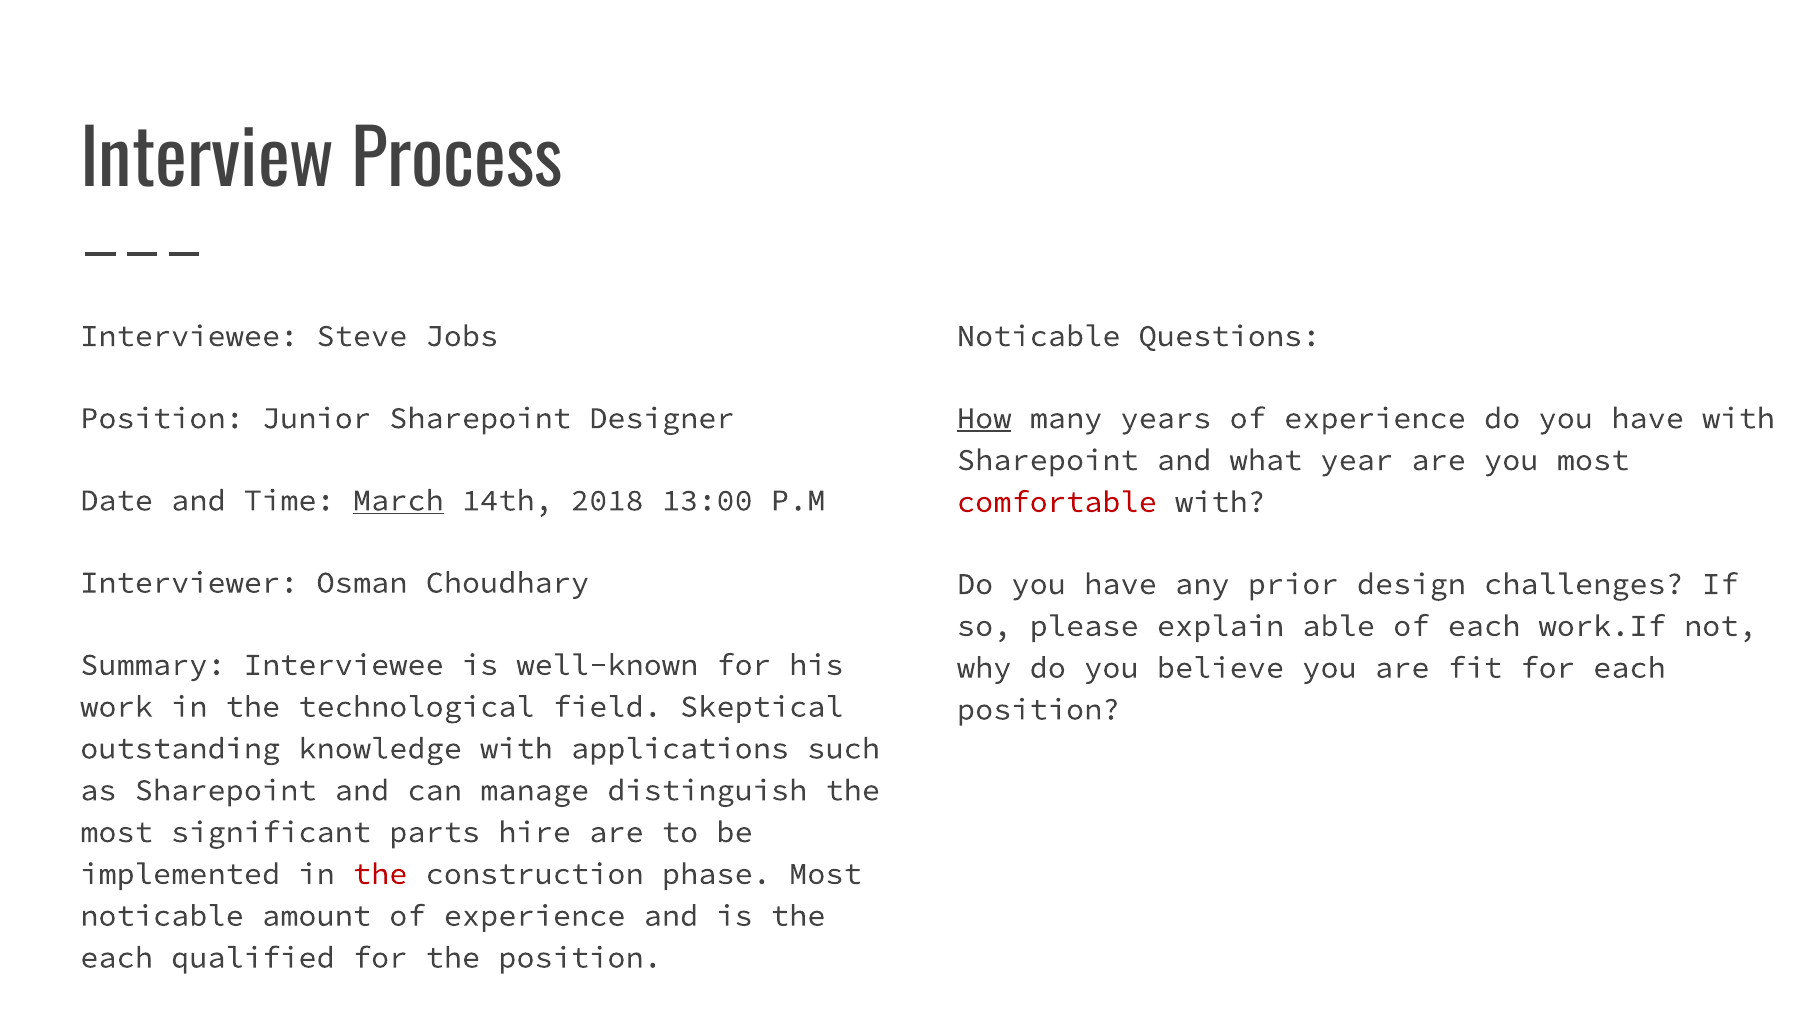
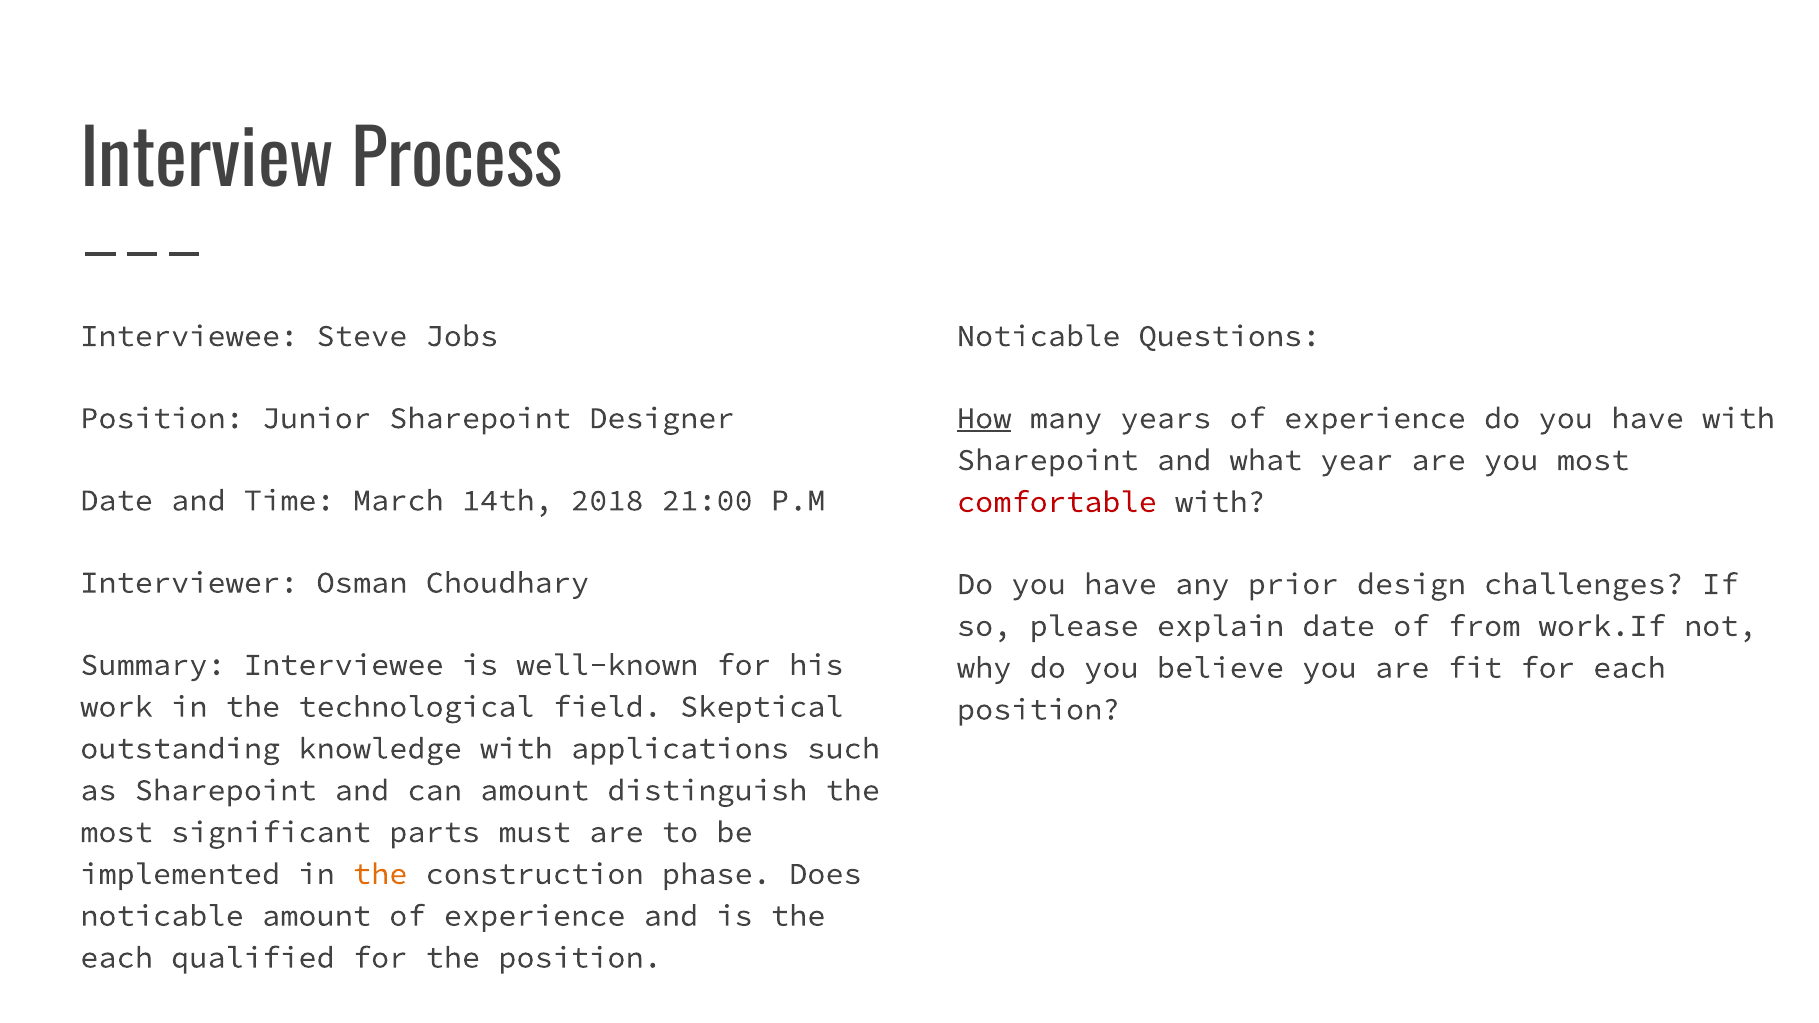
March underline: present -> none
13:00: 13:00 -> 21:00
explain able: able -> date
of each: each -> from
can manage: manage -> amount
hire: hire -> must
the at (380, 874) colour: red -> orange
phase Most: Most -> Does
